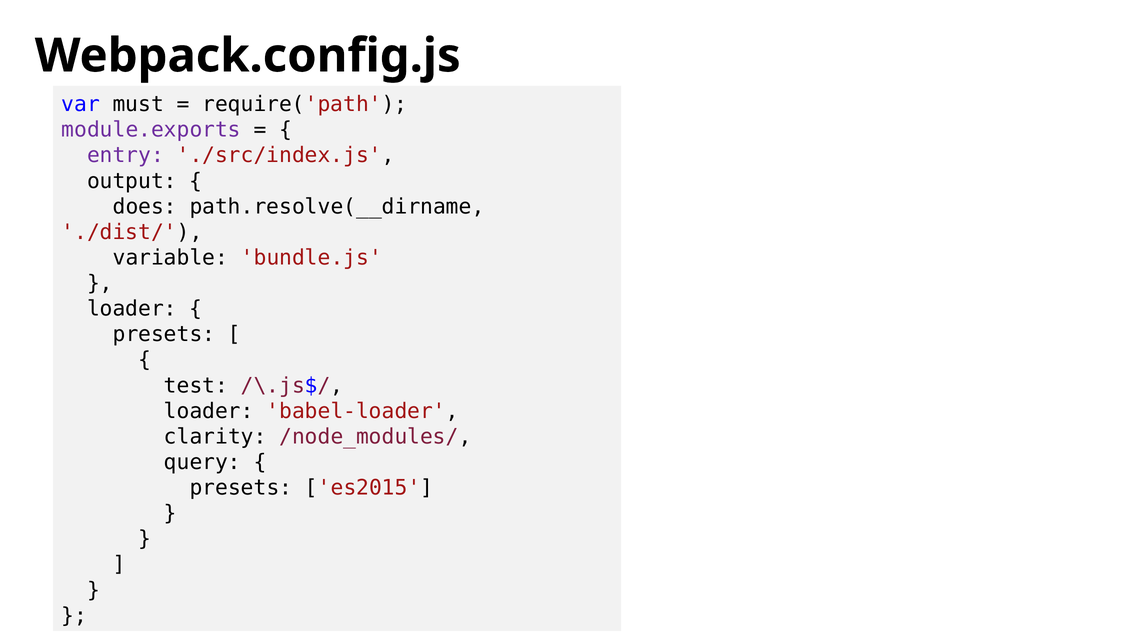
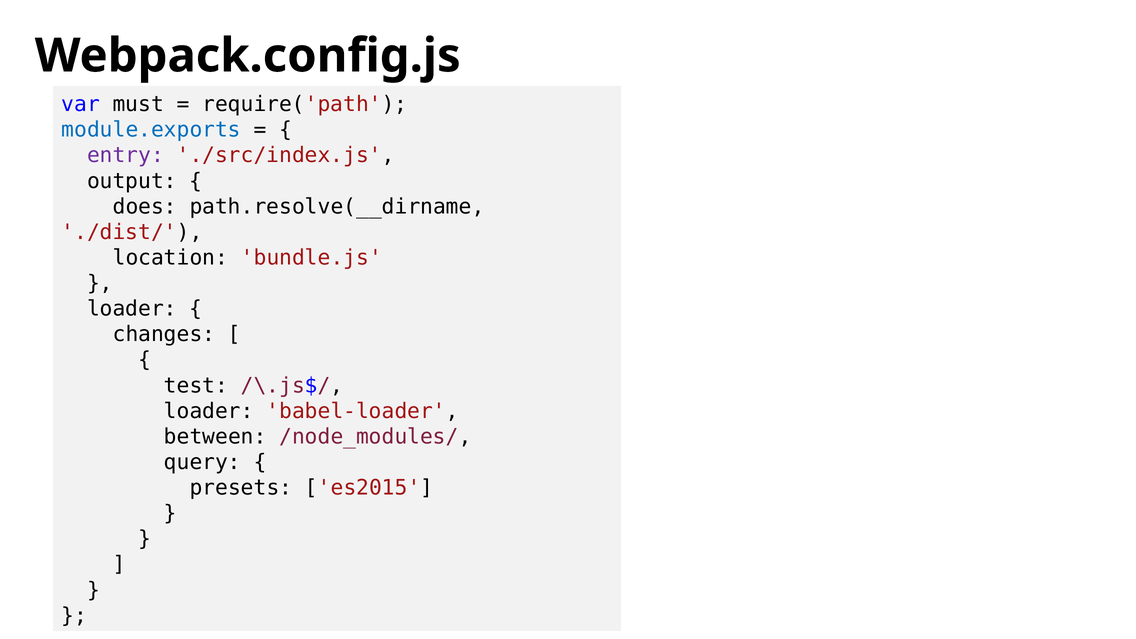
module.exports colour: purple -> blue
variable: variable -> location
presets at (164, 334): presets -> changes
clarity: clarity -> between
